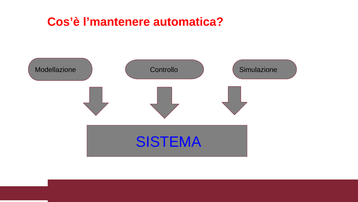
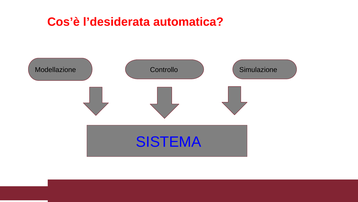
l’mantenere: l’mantenere -> l’desiderata
